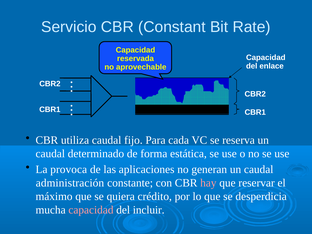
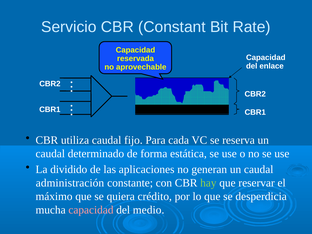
provoca: provoca -> dividido
hay colour: pink -> light green
incluir: incluir -> medio
